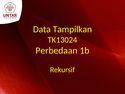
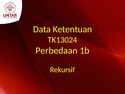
Tampilkan: Tampilkan -> Ketentuan
